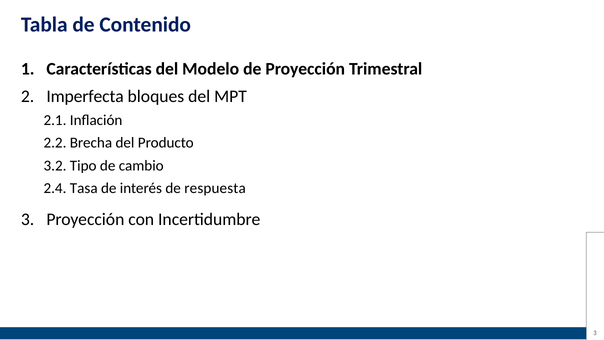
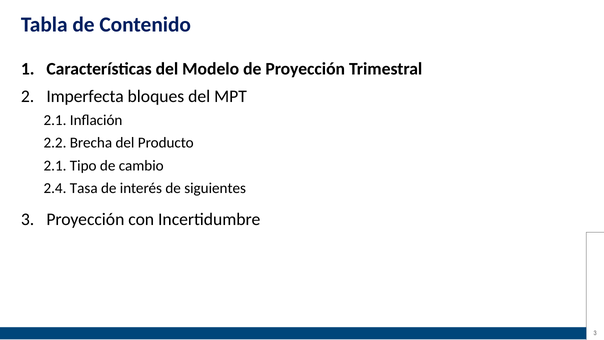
3.2 at (55, 165): 3.2 -> 2.1
respuesta: respuesta -> siguientes
